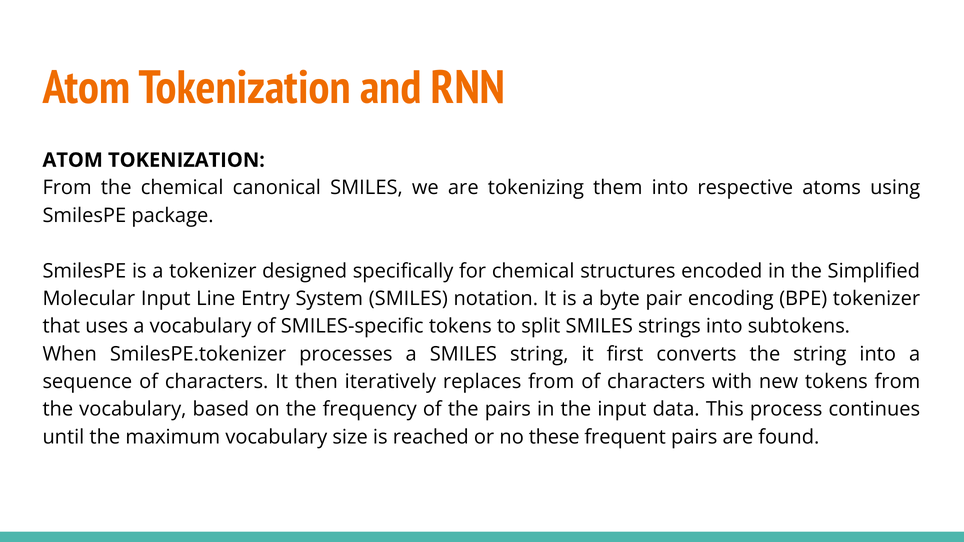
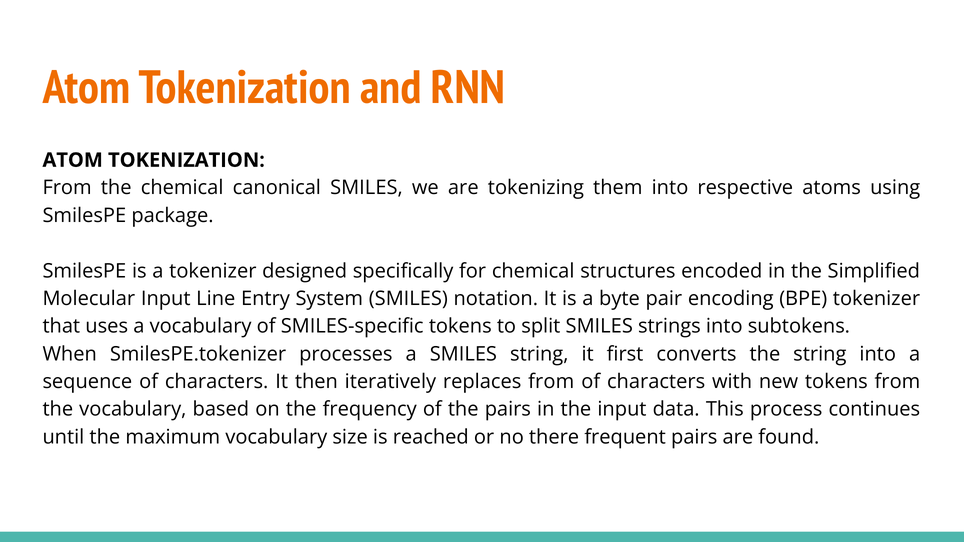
these: these -> there
